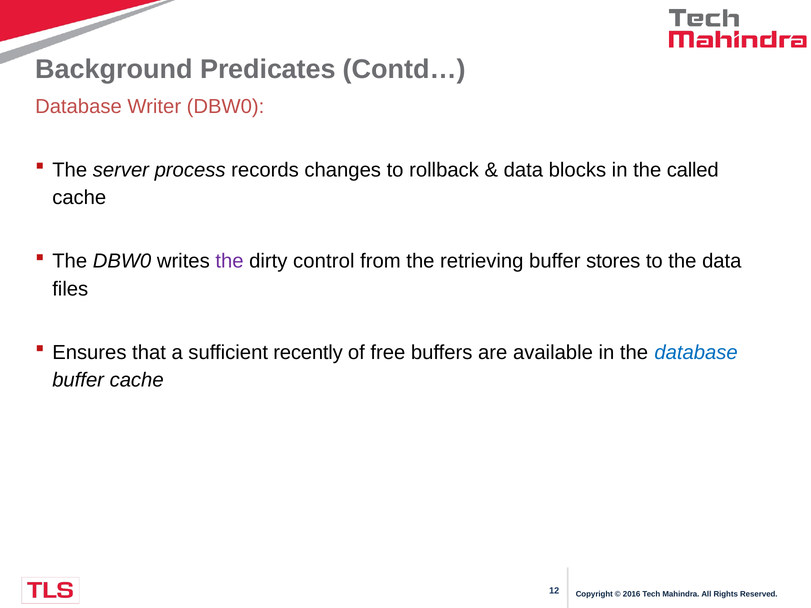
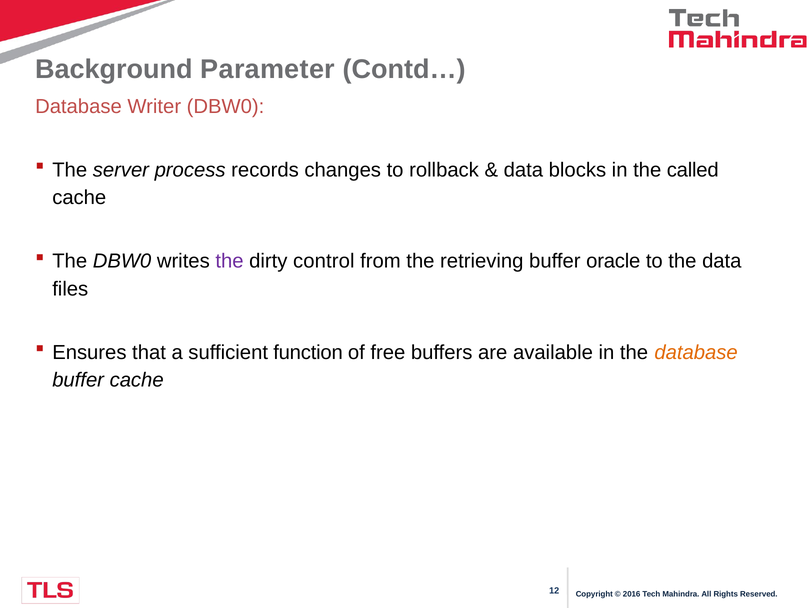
Predicates: Predicates -> Parameter
stores: stores -> oracle
recently: recently -> function
database at (696, 353) colour: blue -> orange
